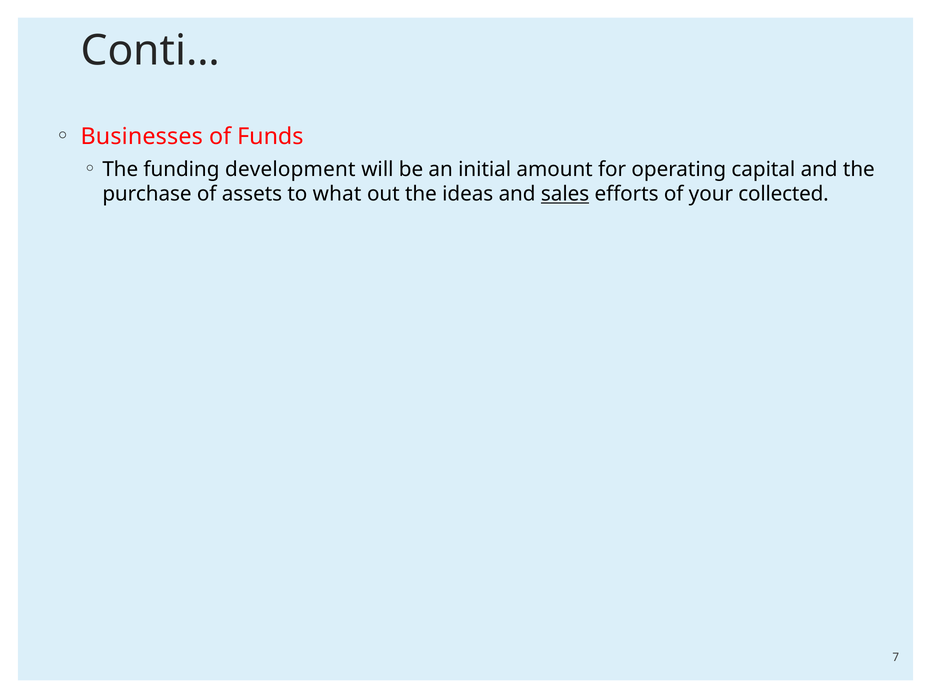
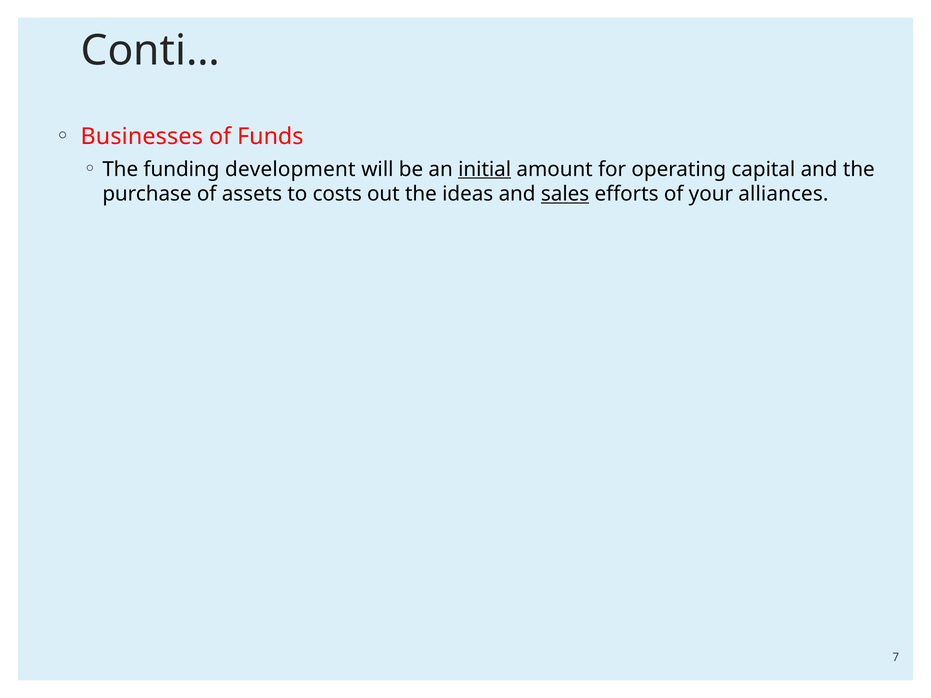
initial underline: none -> present
what: what -> costs
collected: collected -> alliances
